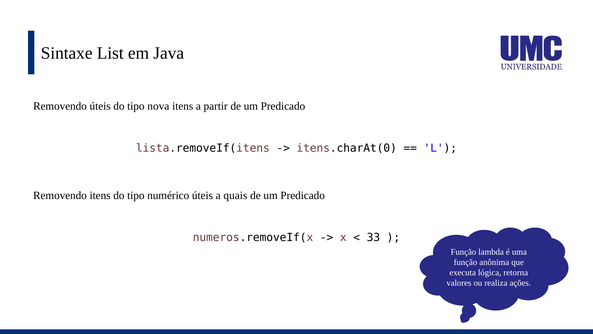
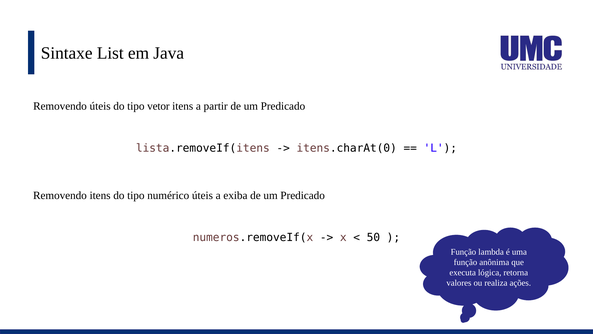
nova: nova -> vetor
quais: quais -> exiba
33: 33 -> 50
